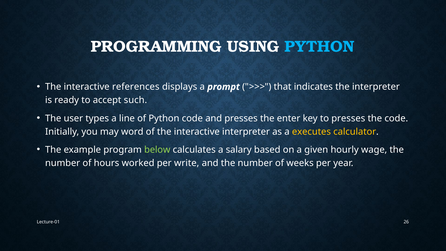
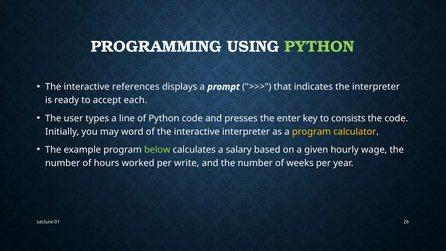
PYTHON at (320, 46) colour: light blue -> light green
such: such -> each
to presses: presses -> consists
a executes: executes -> program
